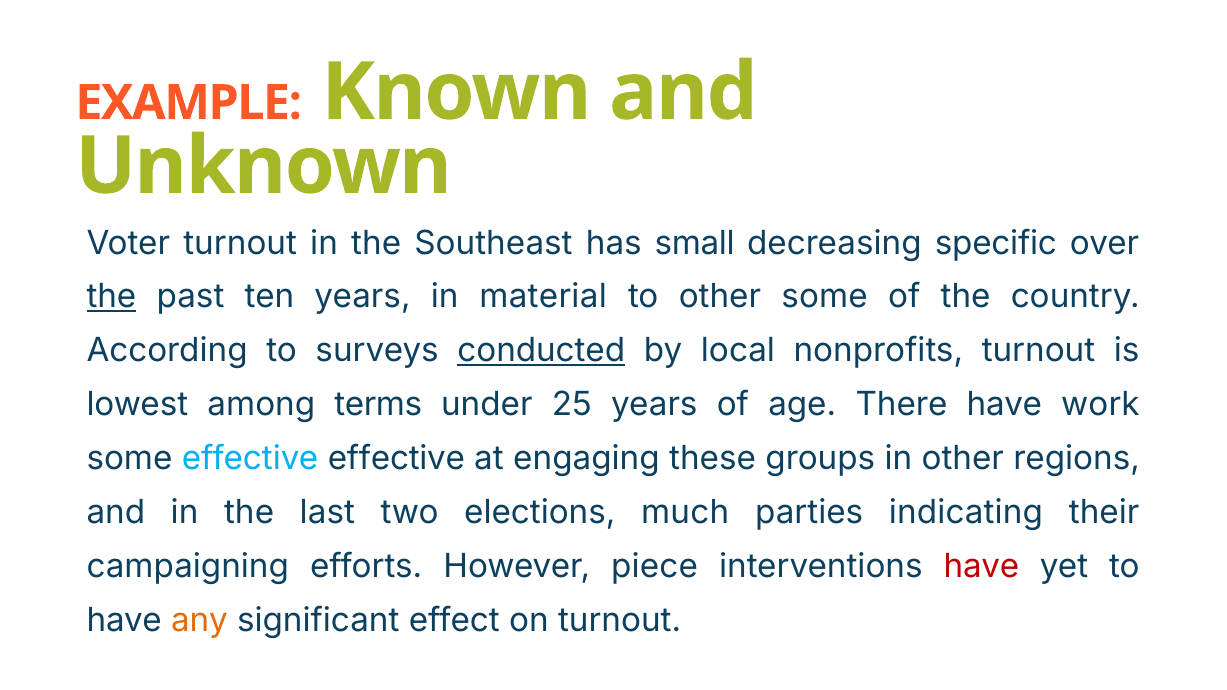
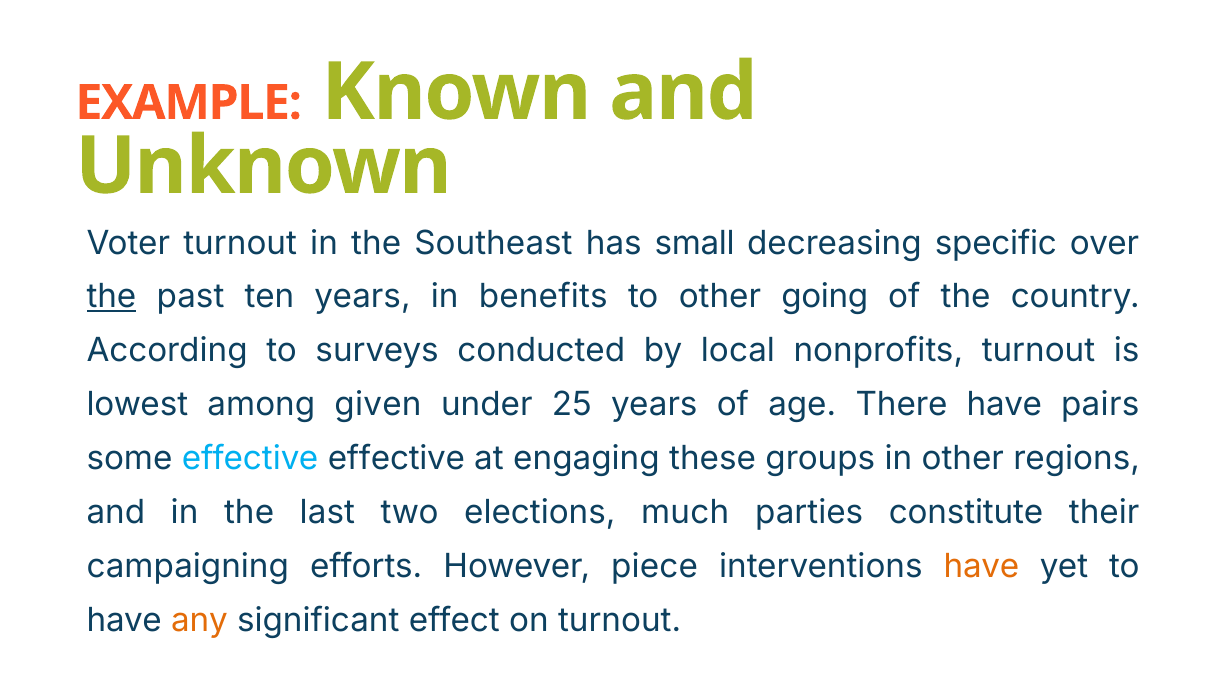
material: material -> benefits
other some: some -> going
conducted underline: present -> none
terms: terms -> given
work: work -> pairs
indicating: indicating -> constitute
have at (981, 567) colour: red -> orange
